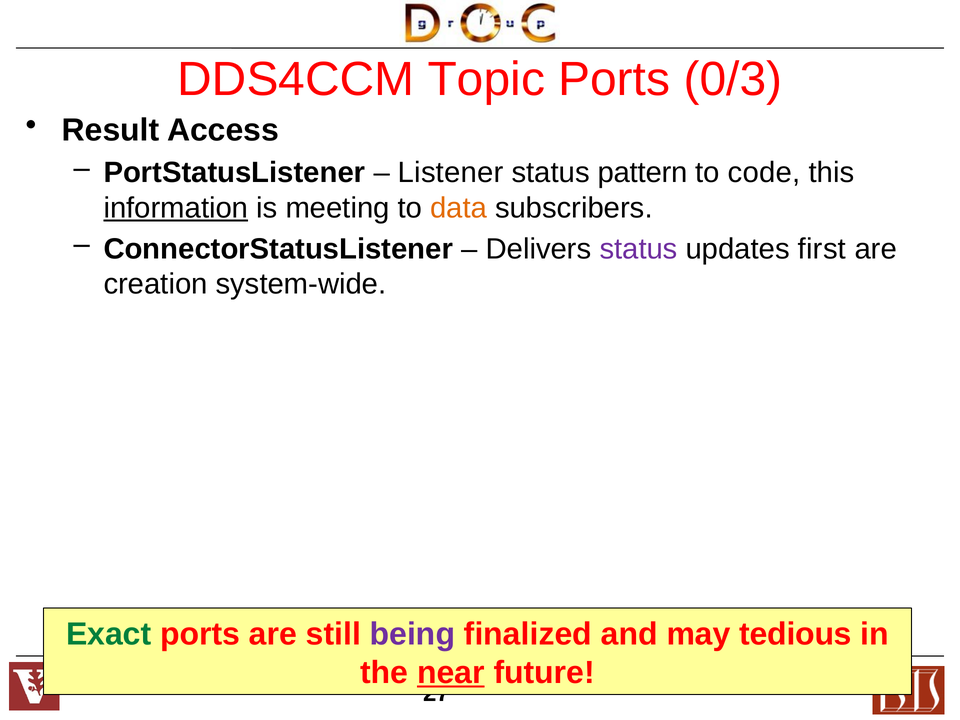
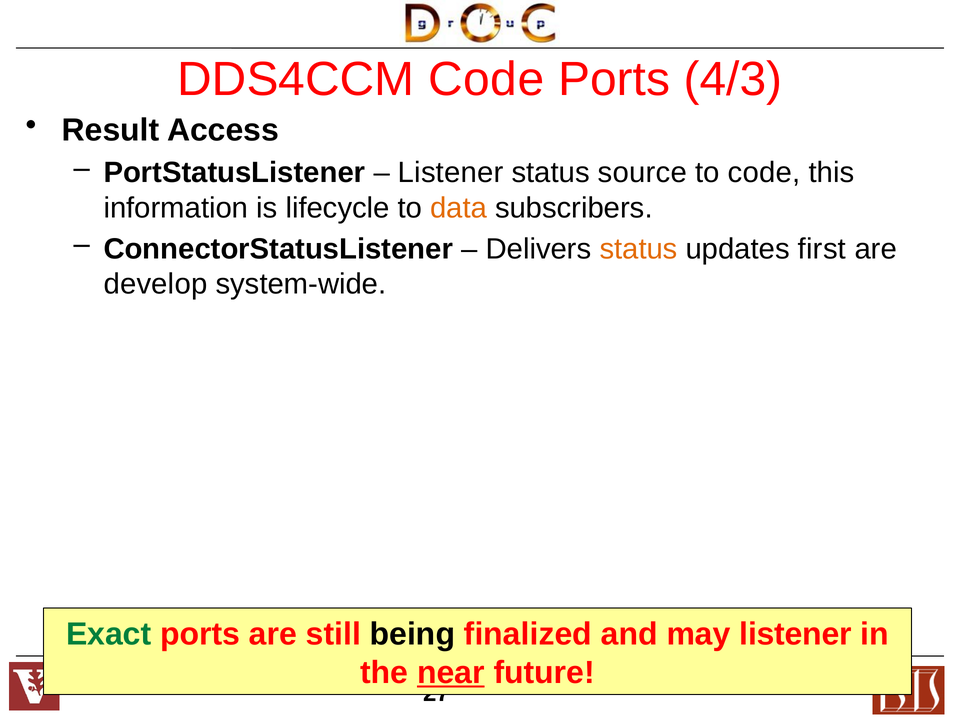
DDS4CCM Topic: Topic -> Code
0/3: 0/3 -> 4/3
pattern: pattern -> source
information underline: present -> none
meeting: meeting -> lifecycle
status at (639, 249) colour: purple -> orange
creation: creation -> develop
being colour: purple -> black
may tedious: tedious -> listener
